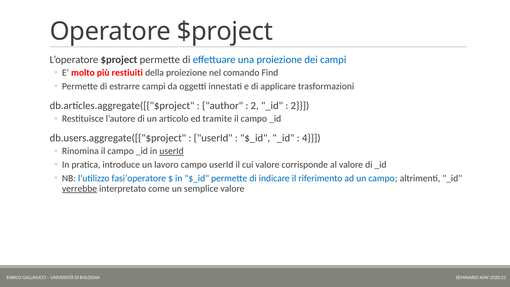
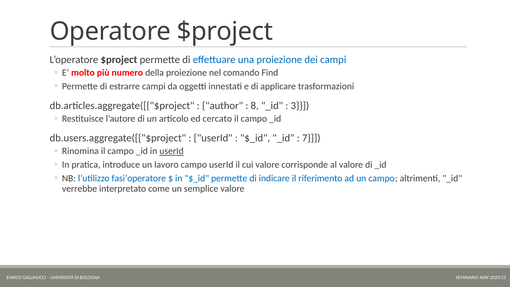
restiuiti: restiuiti -> numero
2 at (255, 106): 2 -> 8
2 at (300, 106): 2 -> 3
tramite: tramite -> cercato
4: 4 -> 7
verrebbe underline: present -> none
